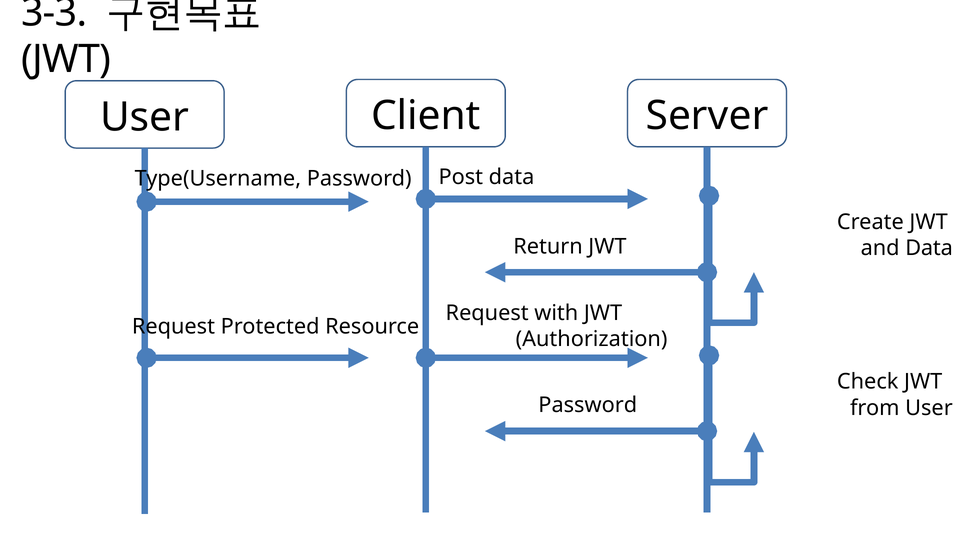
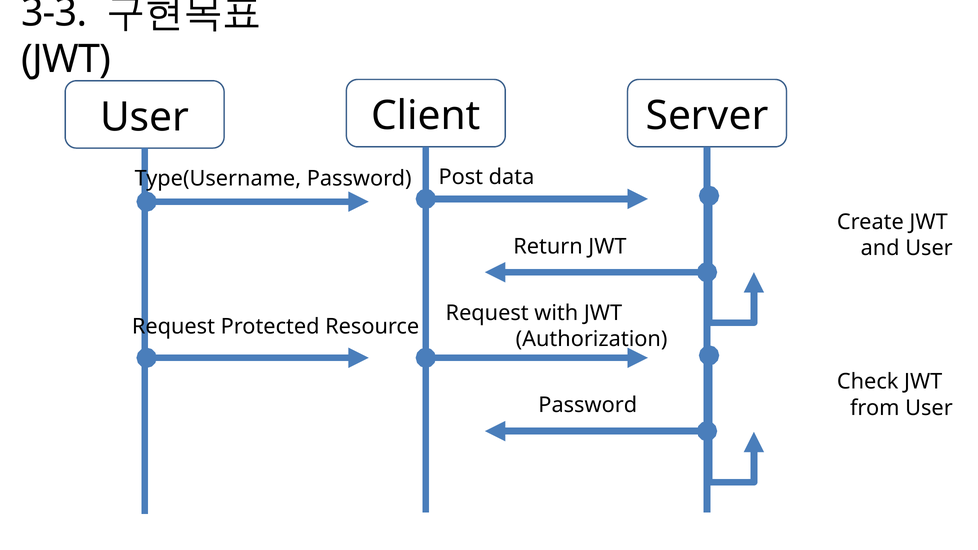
and Data: Data -> User
